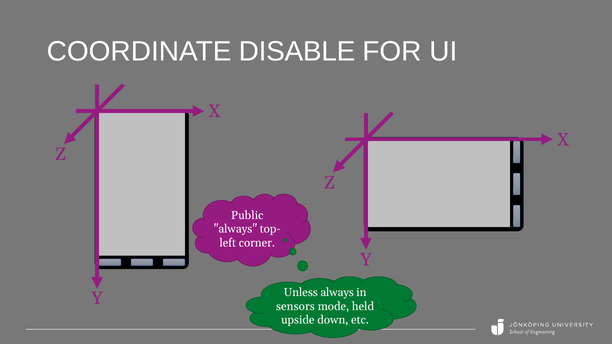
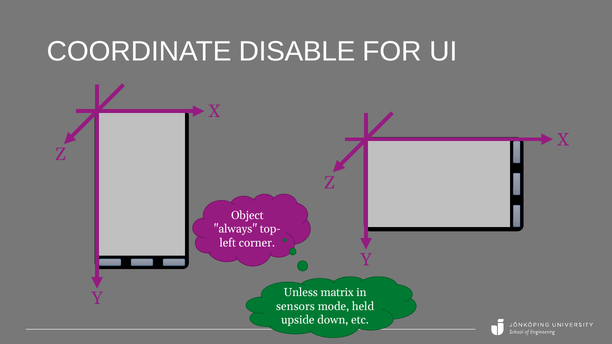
Public: Public -> Object
Unless always: always -> matrix
